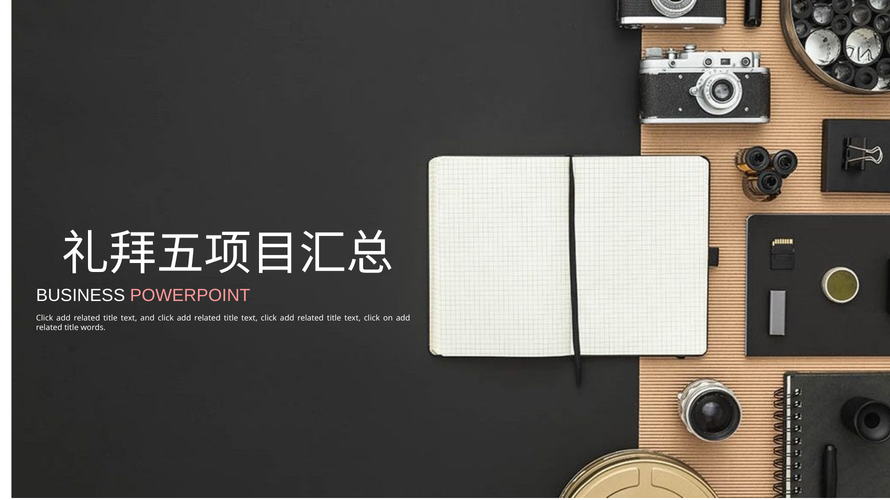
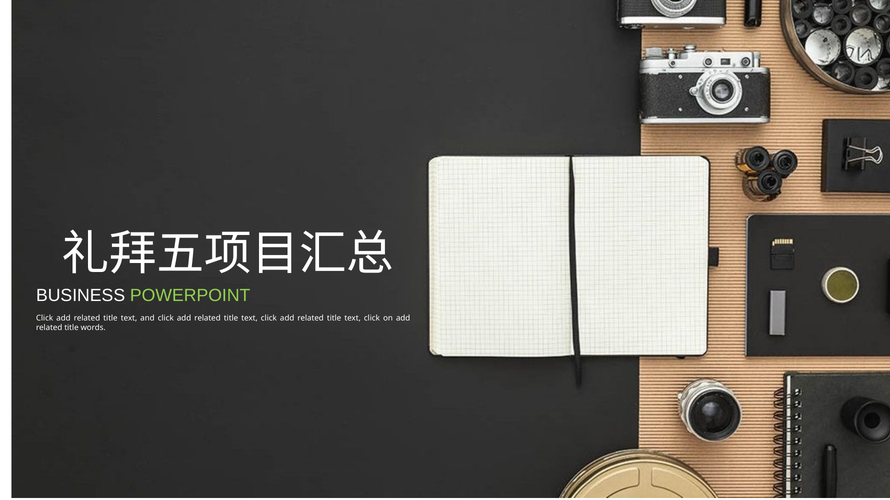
POWERPOINT colour: pink -> light green
